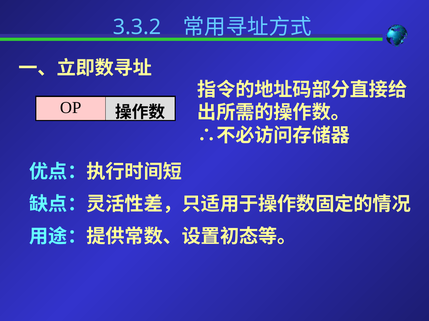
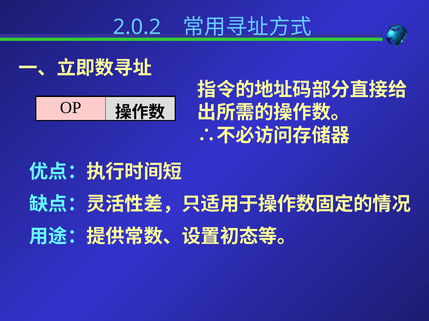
3.3.2: 3.3.2 -> 2.0.2
